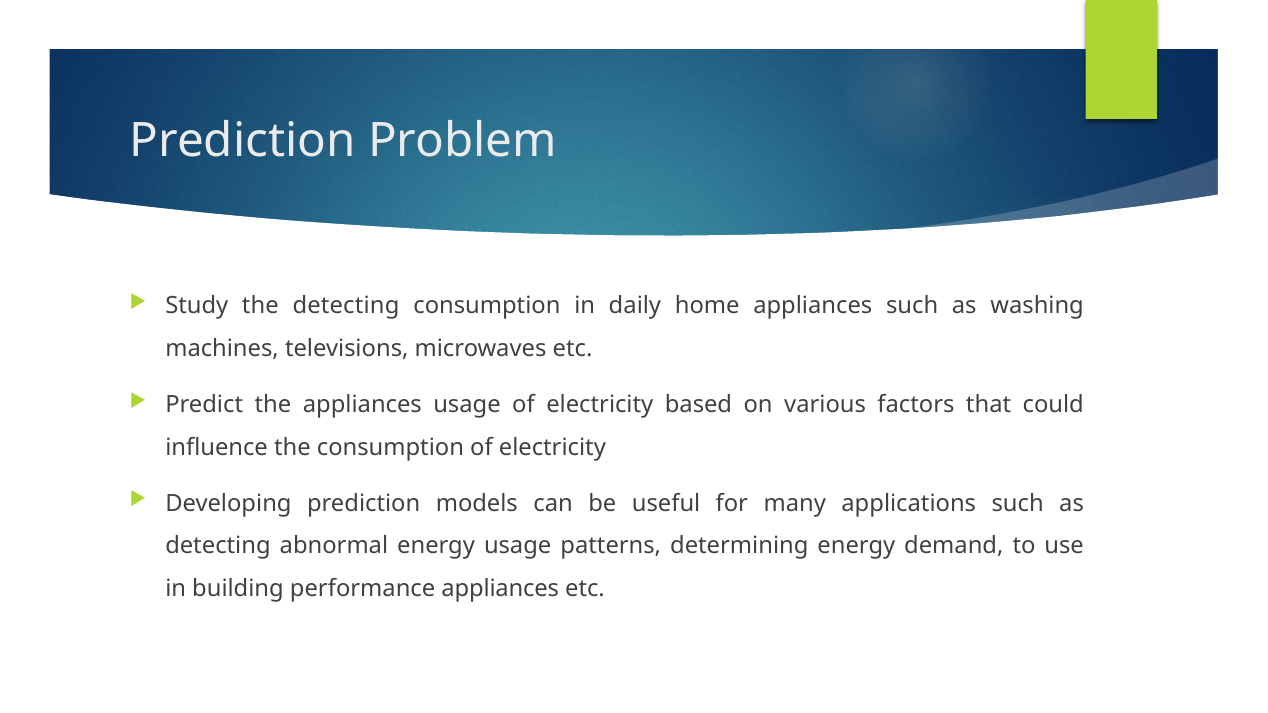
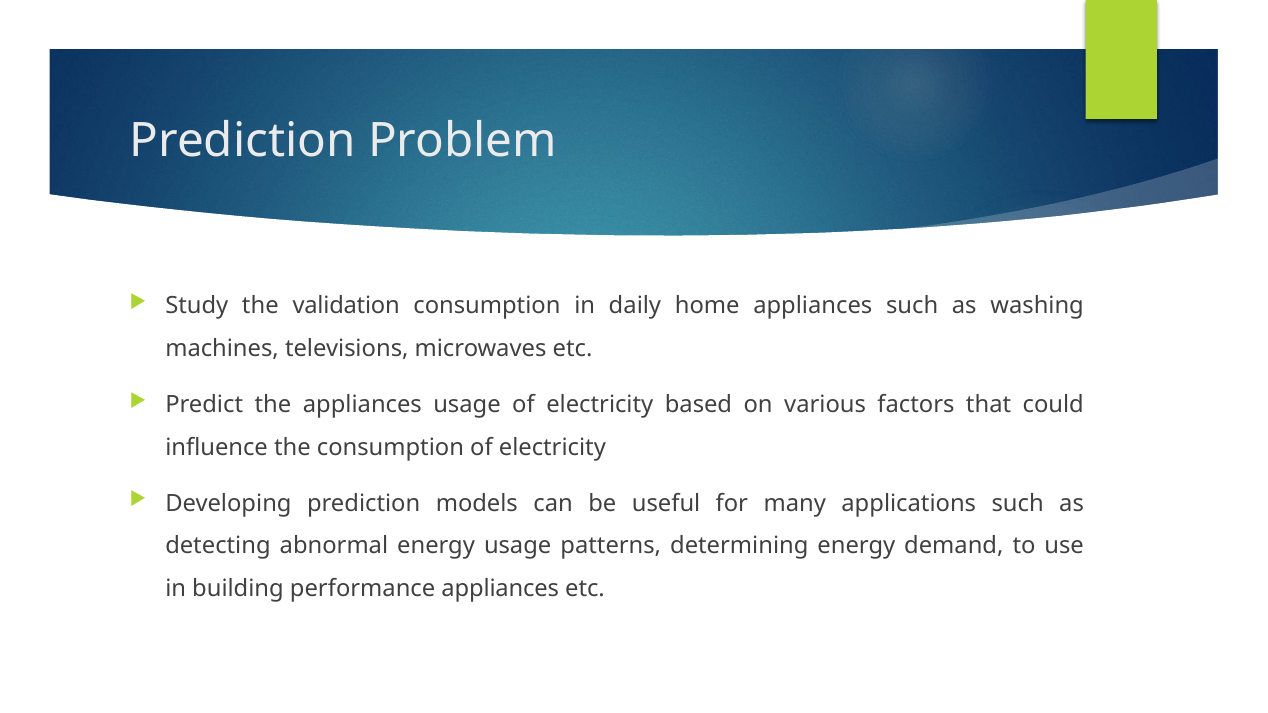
the detecting: detecting -> validation
